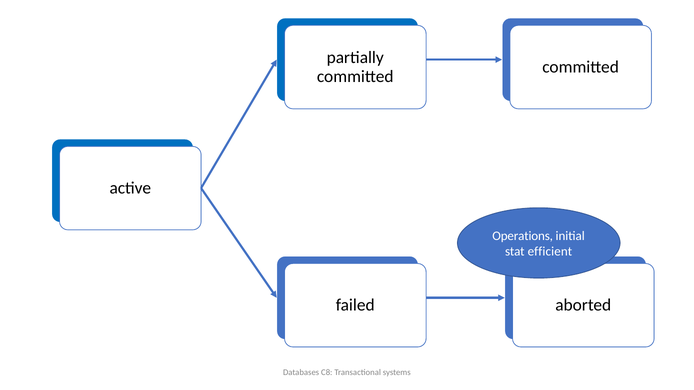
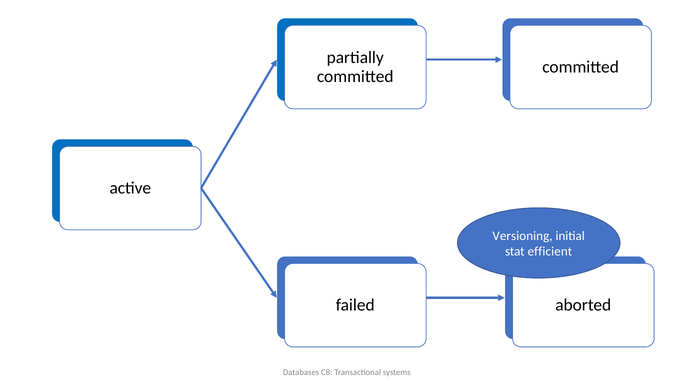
Operations: Operations -> Versioning
